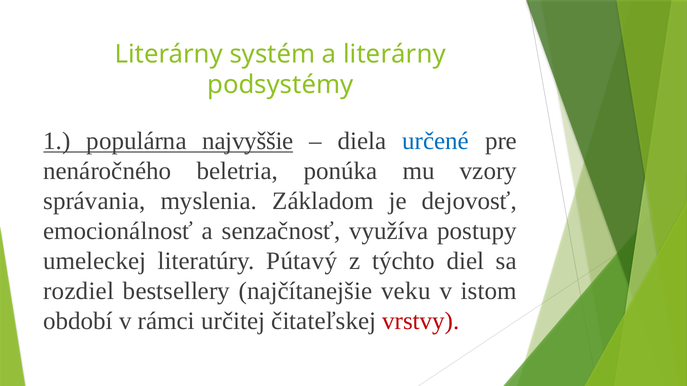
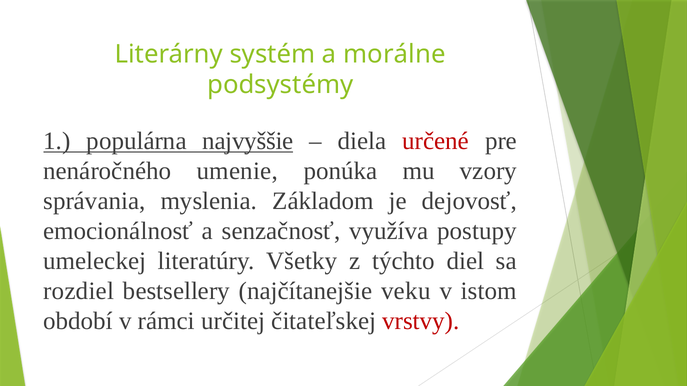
a literárny: literárny -> morálne
určené colour: blue -> red
beletria: beletria -> umenie
Pútavý: Pútavý -> Všetky
